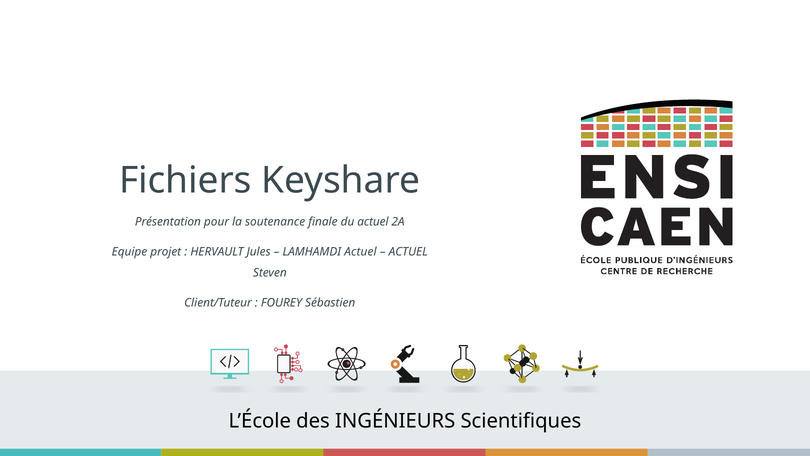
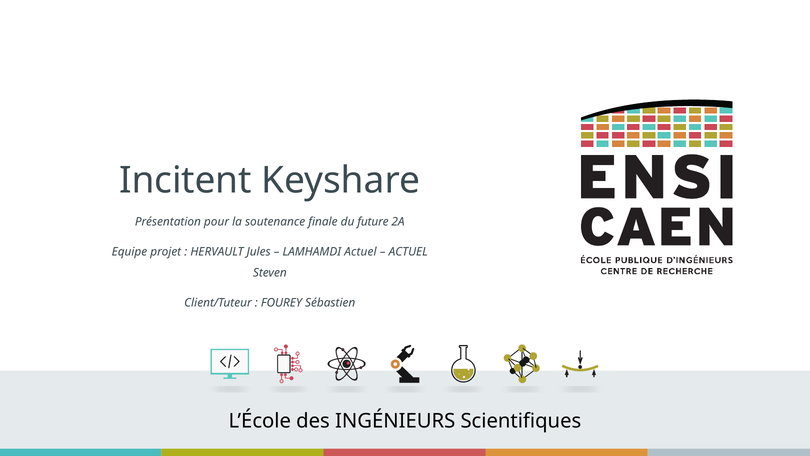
Fichiers: Fichiers -> Incitent
du actuel: actuel -> future
